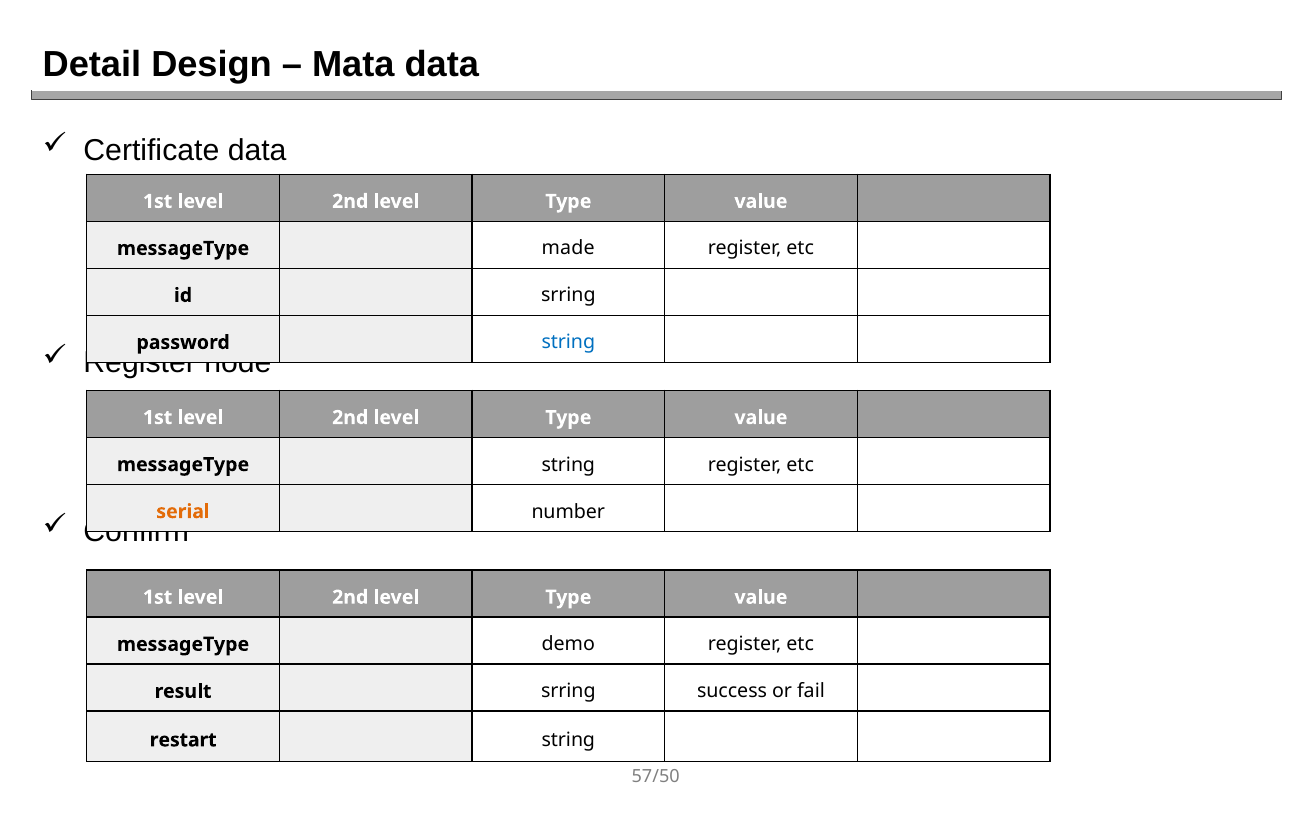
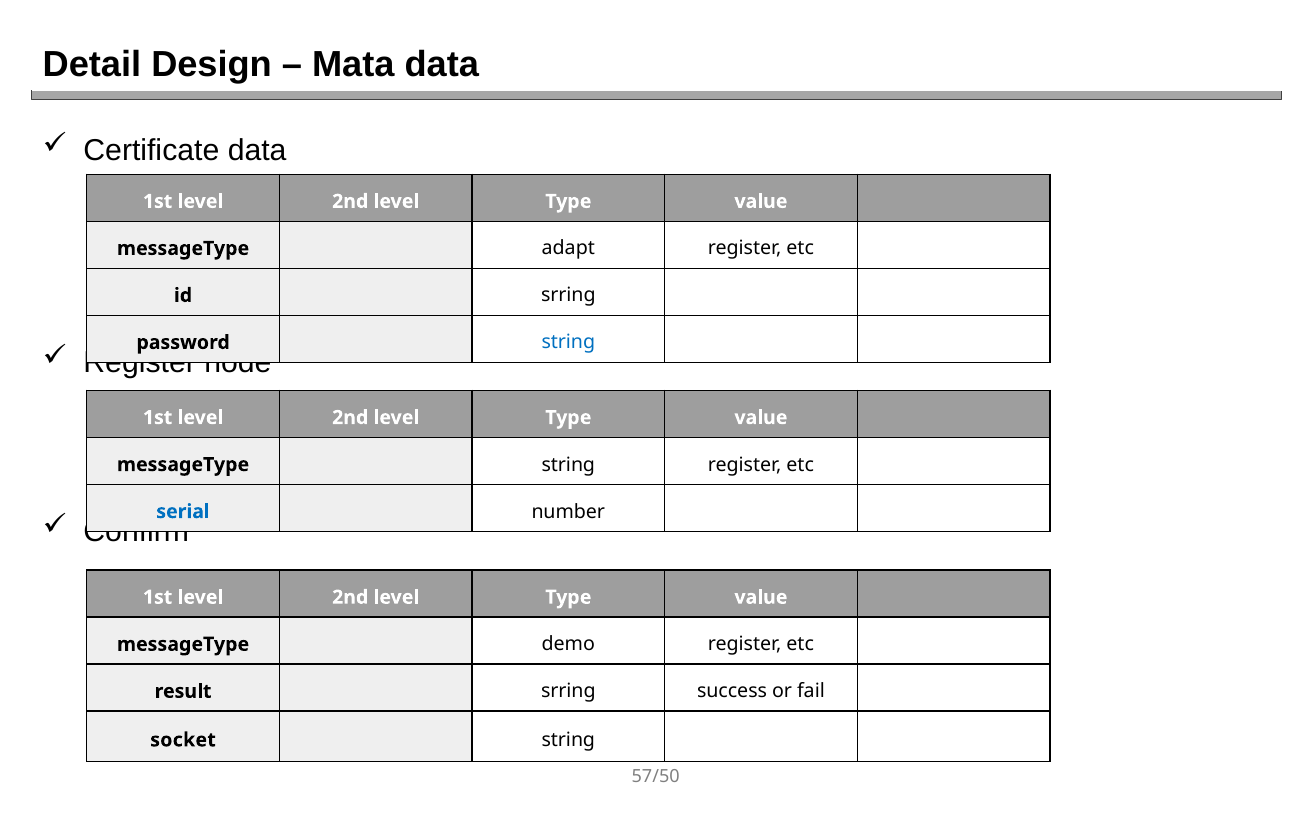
made: made -> adapt
serial colour: orange -> blue
restart: restart -> socket
